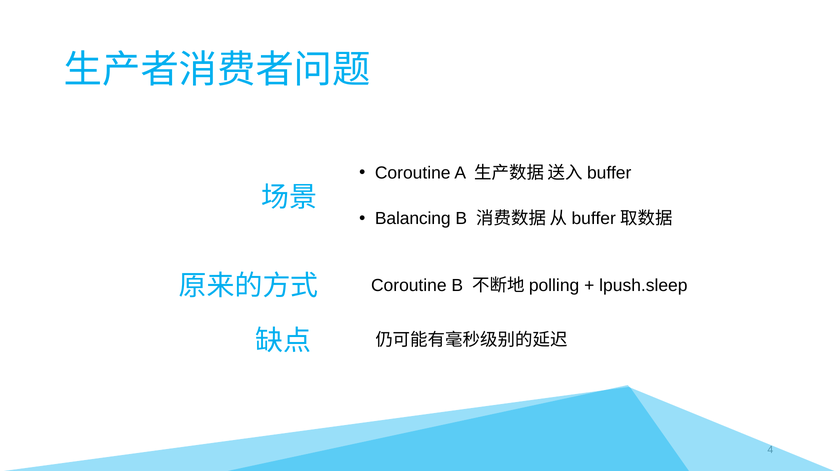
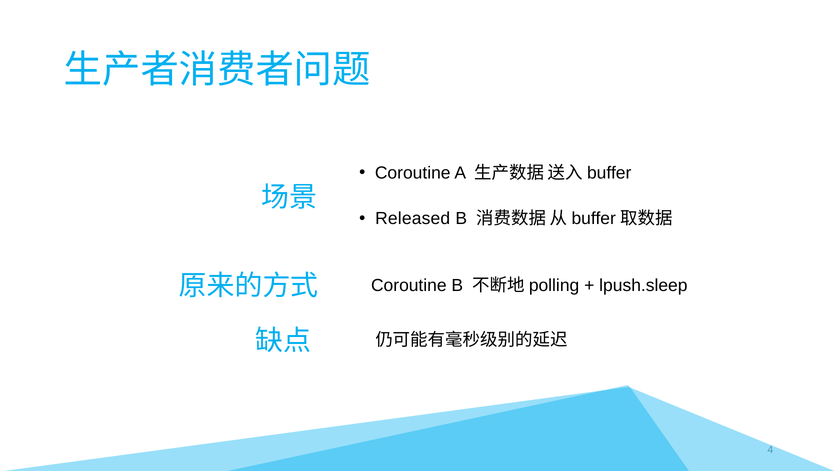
Balancing: Balancing -> Released
